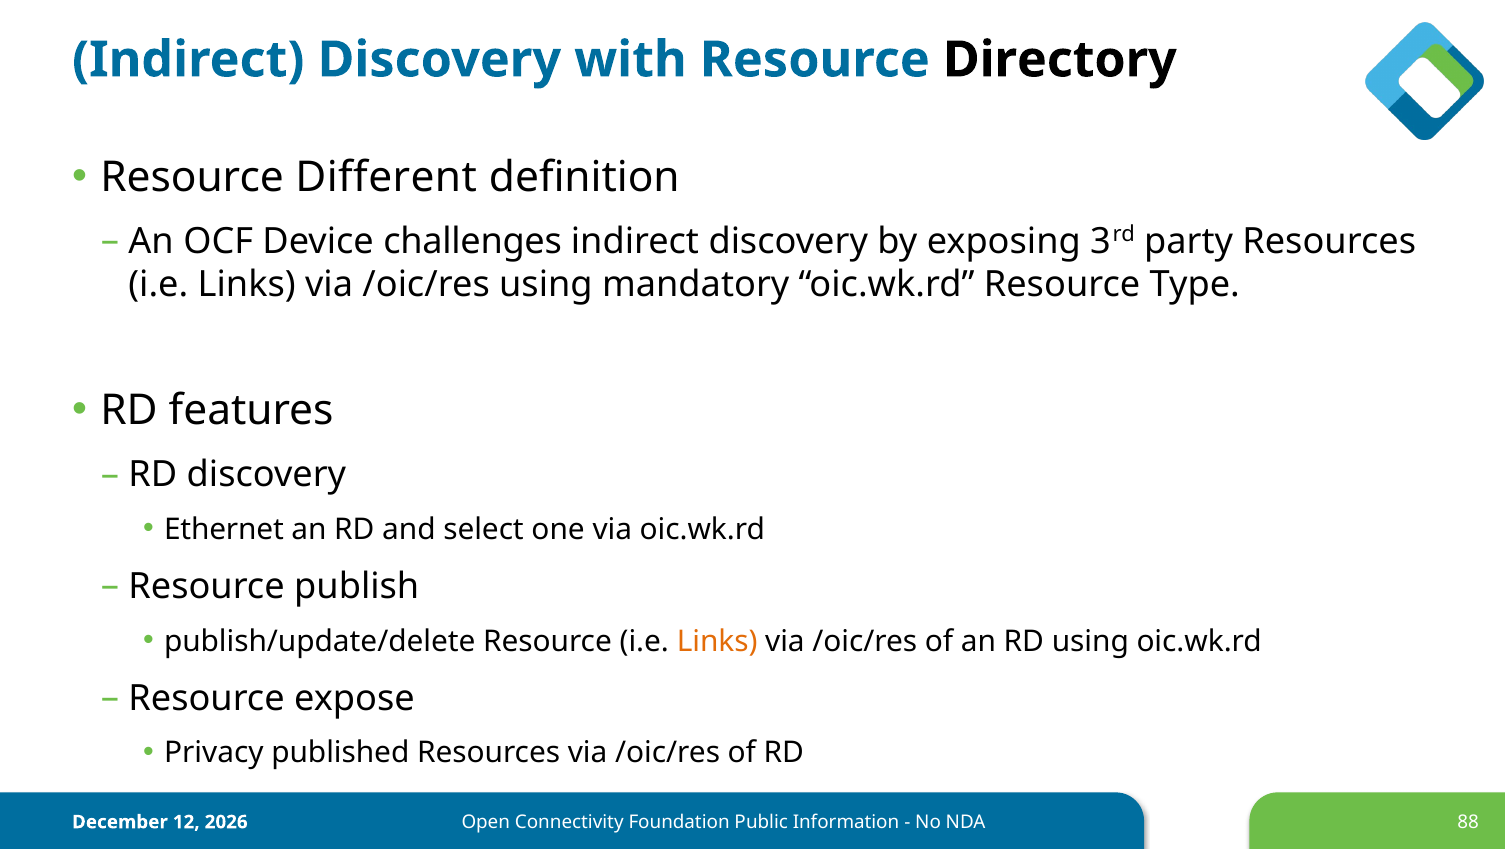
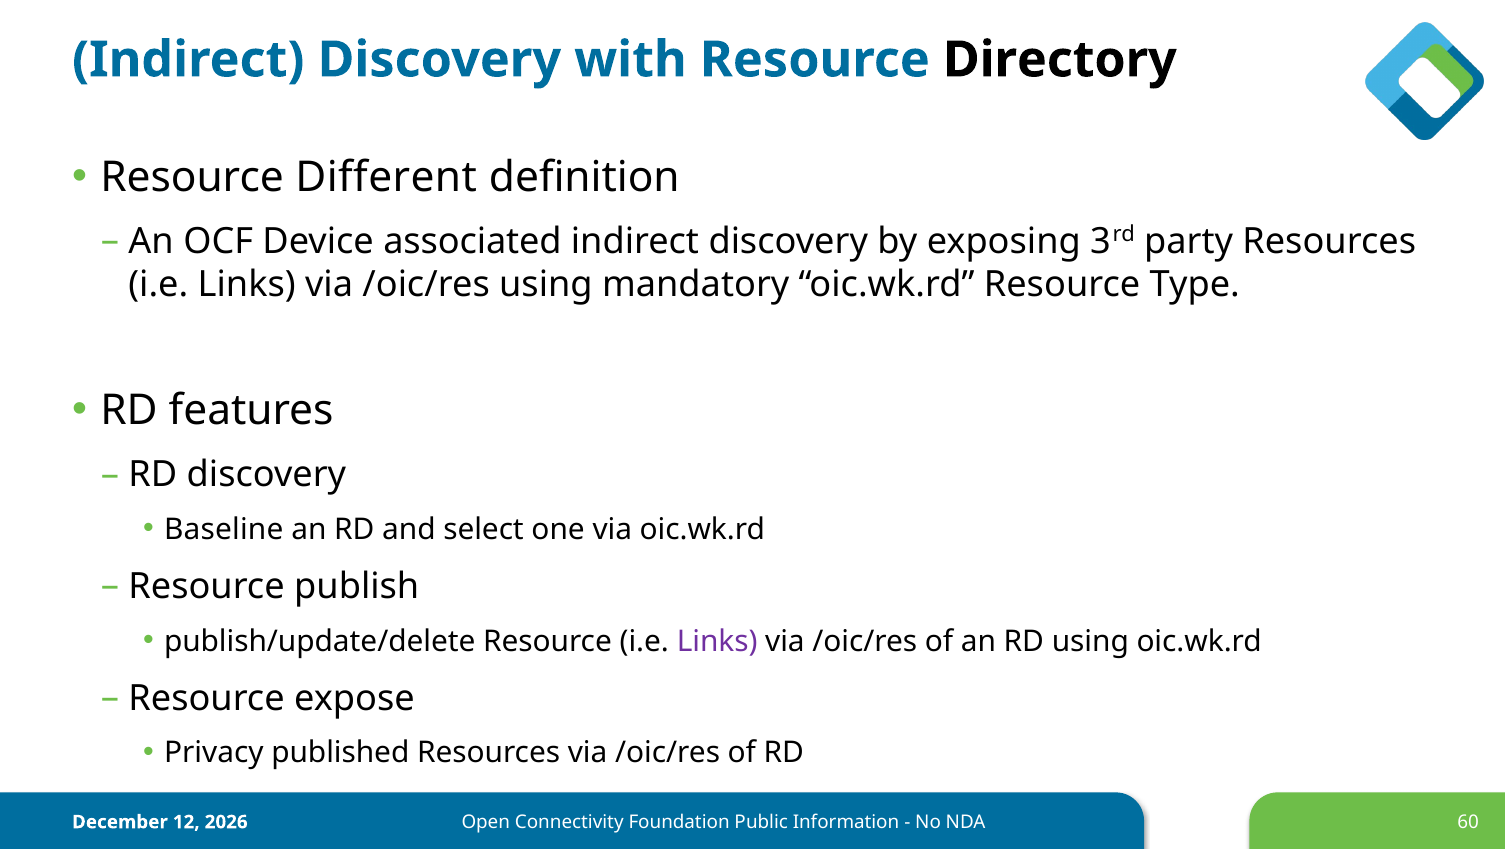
challenges: challenges -> associated
Ethernet: Ethernet -> Baseline
Links at (717, 641) colour: orange -> purple
88: 88 -> 60
